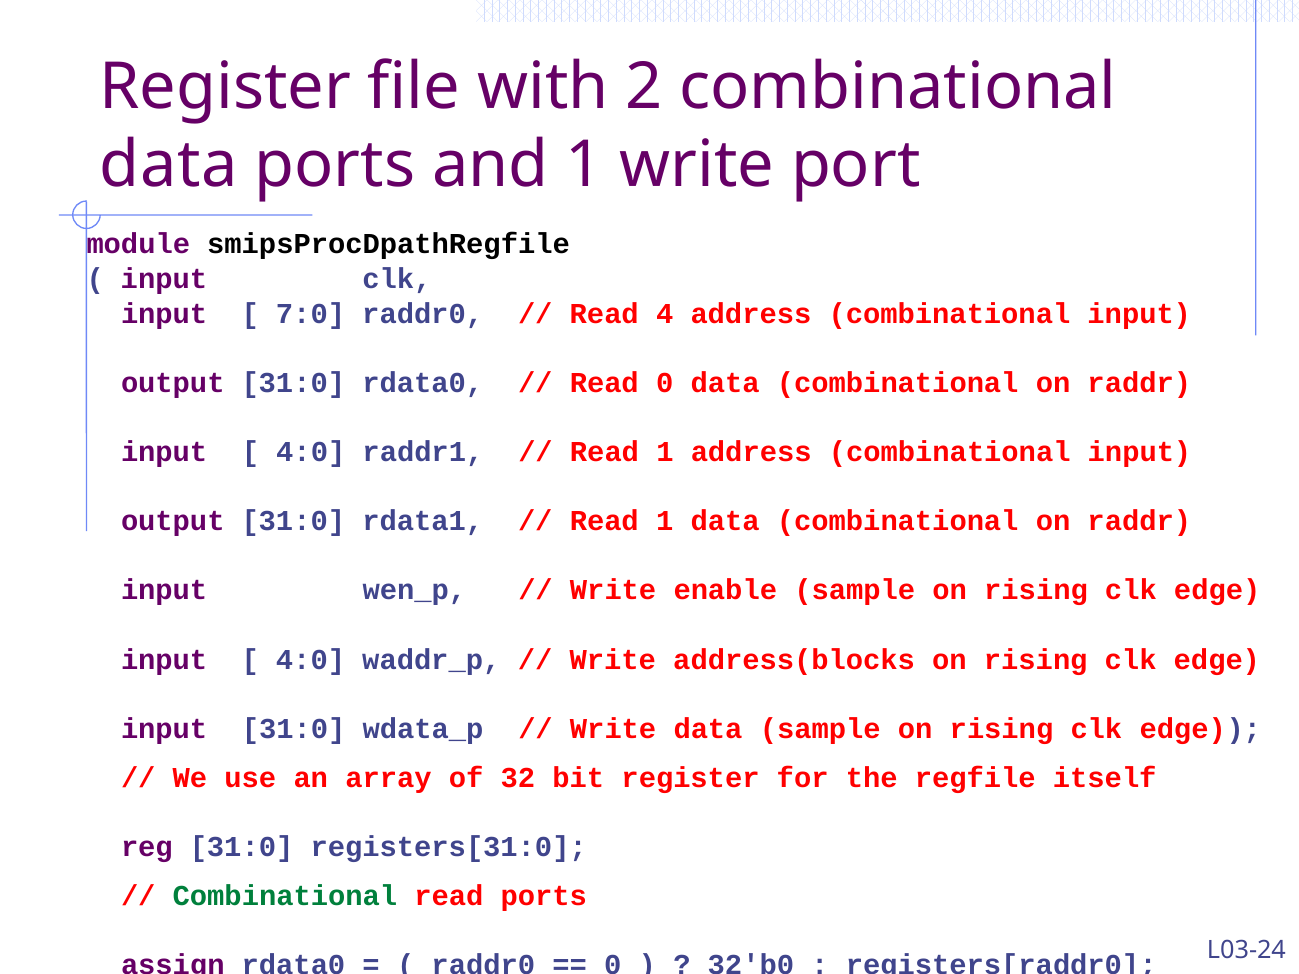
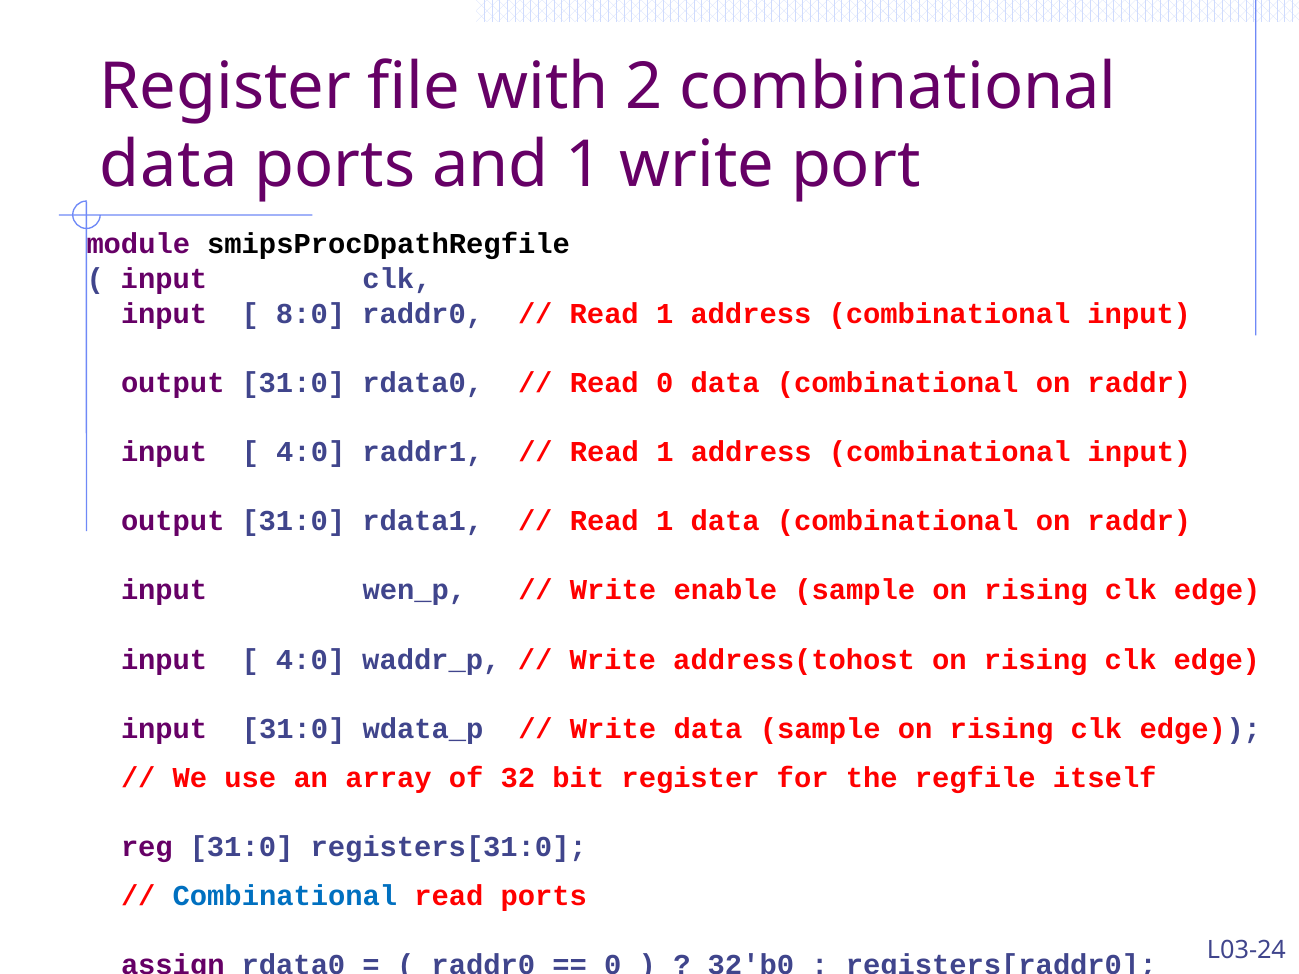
7:0: 7:0 -> 8:0
4 at (665, 314): 4 -> 1
address(blocks: address(blocks -> address(tohost
Combinational at (285, 896) colour: green -> blue
